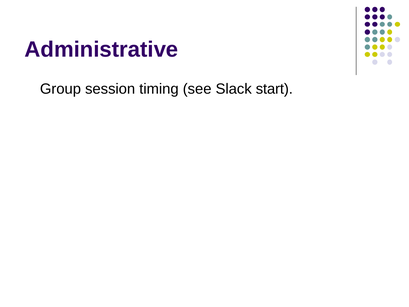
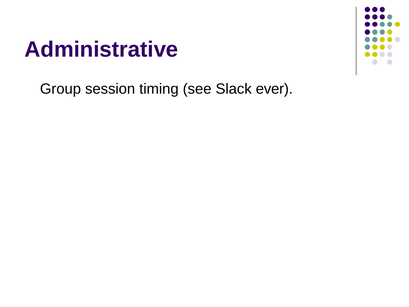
start: start -> ever
